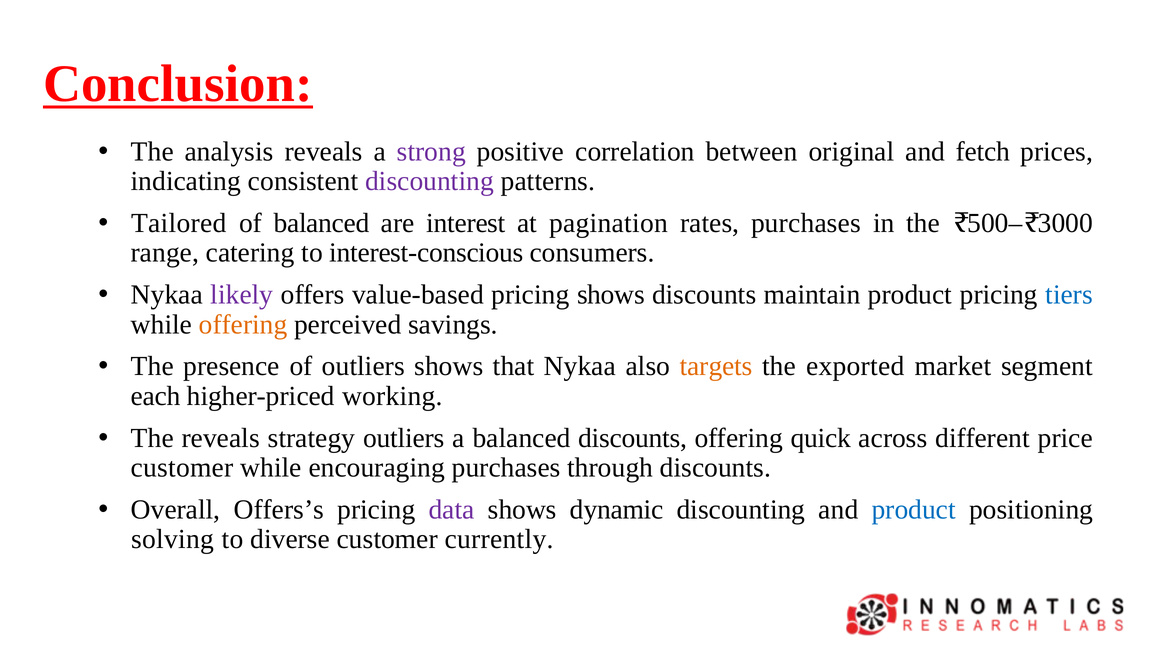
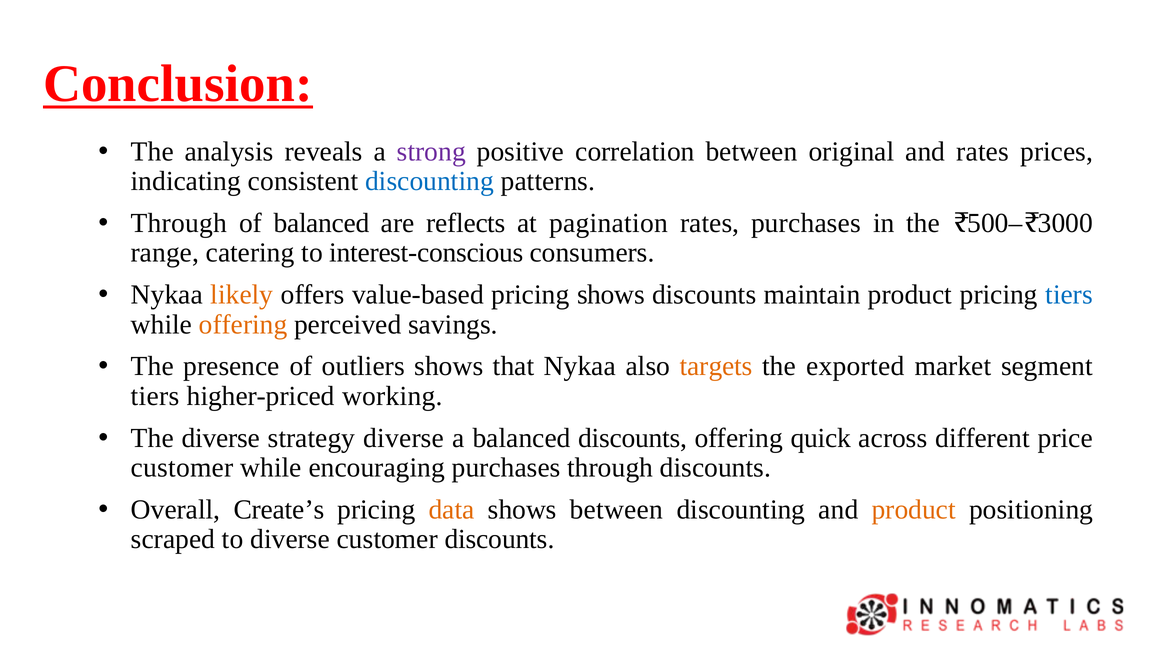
and fetch: fetch -> rates
discounting at (429, 181) colour: purple -> blue
Tailored at (179, 223): Tailored -> Through
interest: interest -> reflects
likely colour: purple -> orange
each at (156, 396): each -> tiers
The reveals: reveals -> diverse
strategy outliers: outliers -> diverse
Offers’s: Offers’s -> Create’s
data colour: purple -> orange
shows dynamic: dynamic -> between
product at (914, 509) colour: blue -> orange
solving: solving -> scraped
customer currently: currently -> discounts
